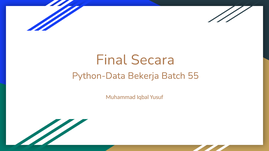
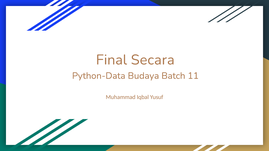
Bekerja: Bekerja -> Budaya
55: 55 -> 11
